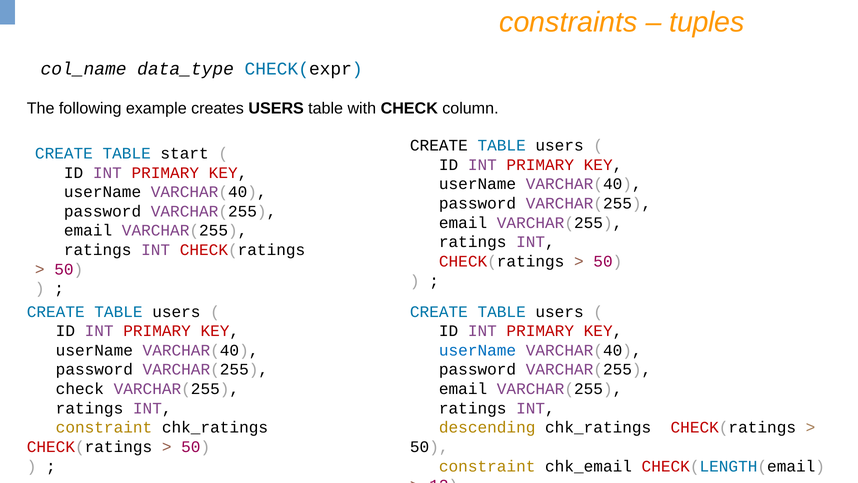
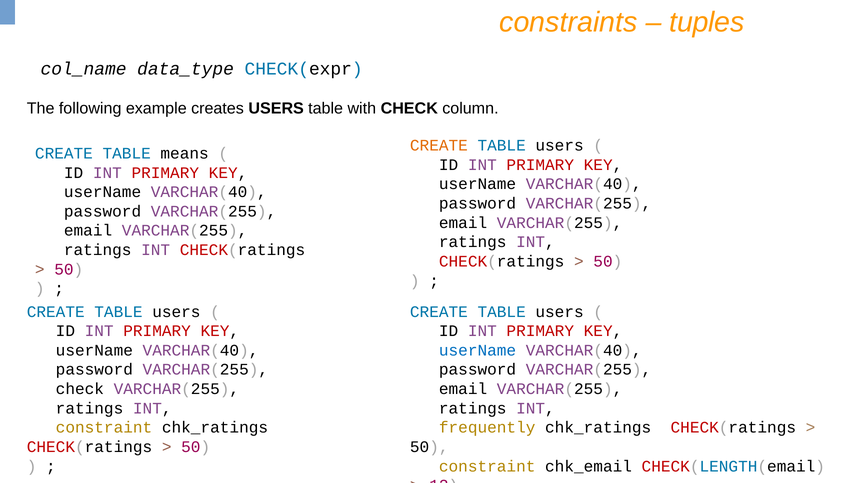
CREATE at (439, 145) colour: black -> orange
start: start -> means
descending: descending -> frequently
